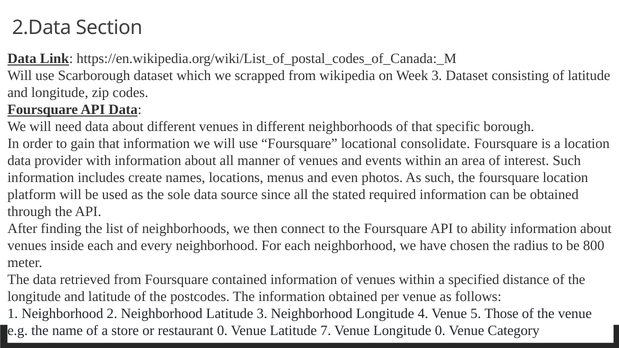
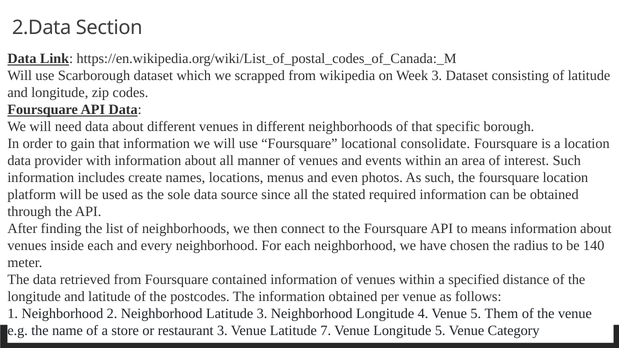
ability: ability -> means
800: 800 -> 140
Those: Those -> Them
restaurant 0: 0 -> 3
Longitude 0: 0 -> 5
